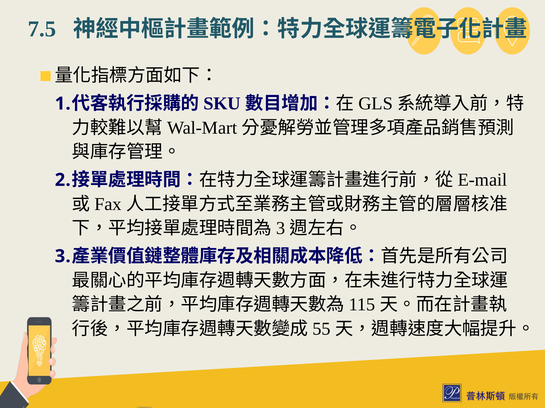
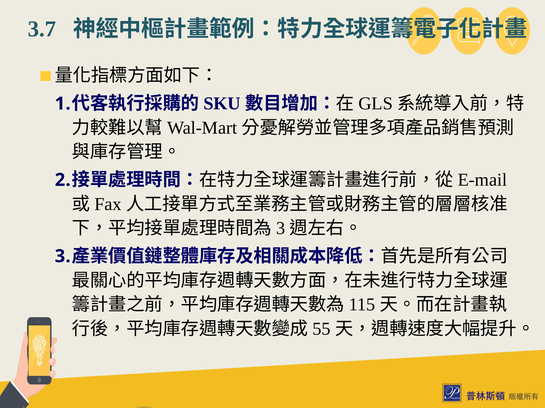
7.5: 7.5 -> 3.7
